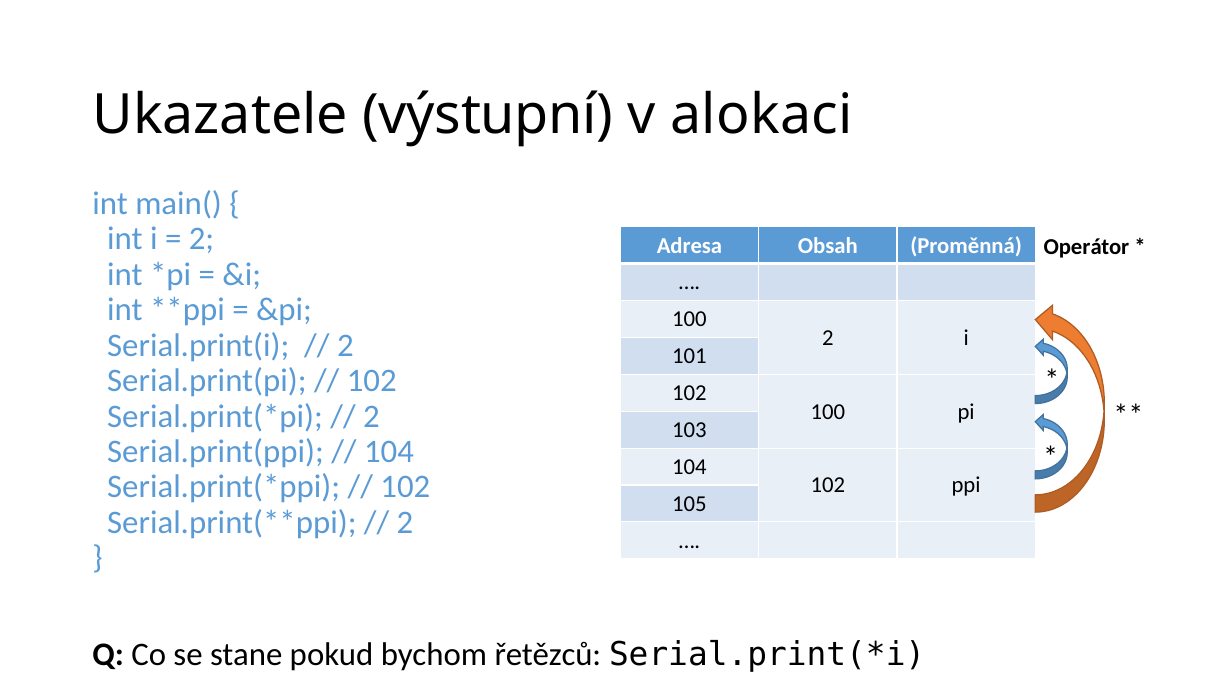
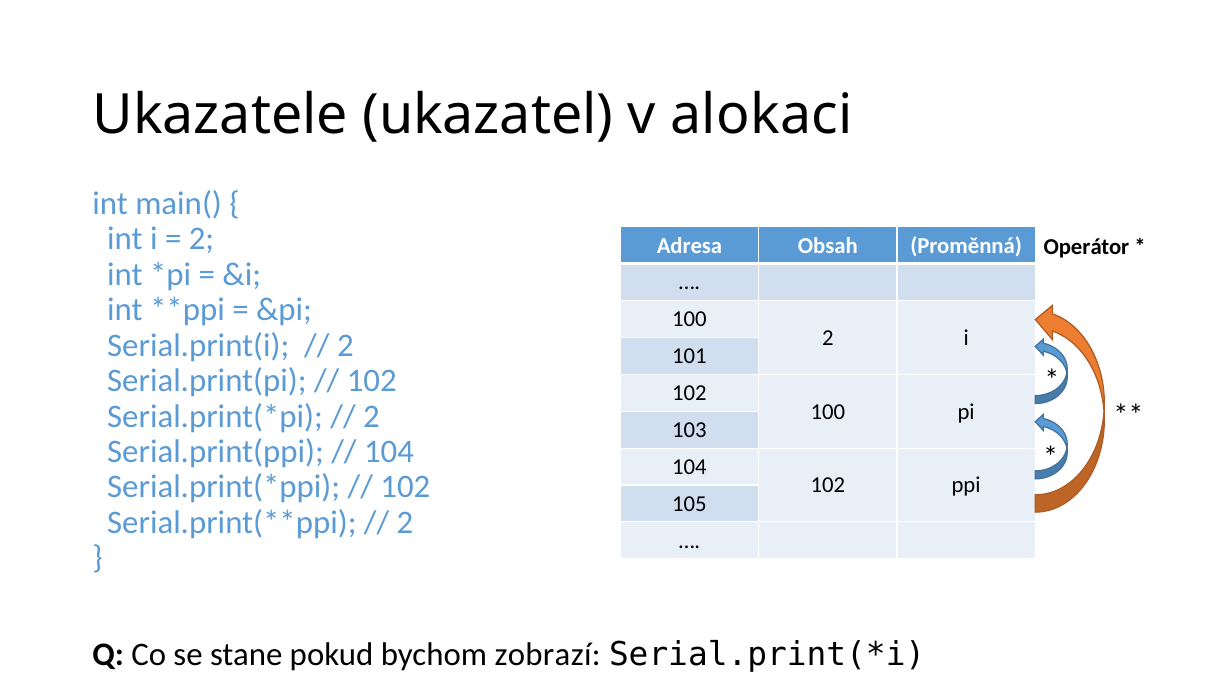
výstupní: výstupní -> ukazatel
řetězců: řetězců -> zobrazí
